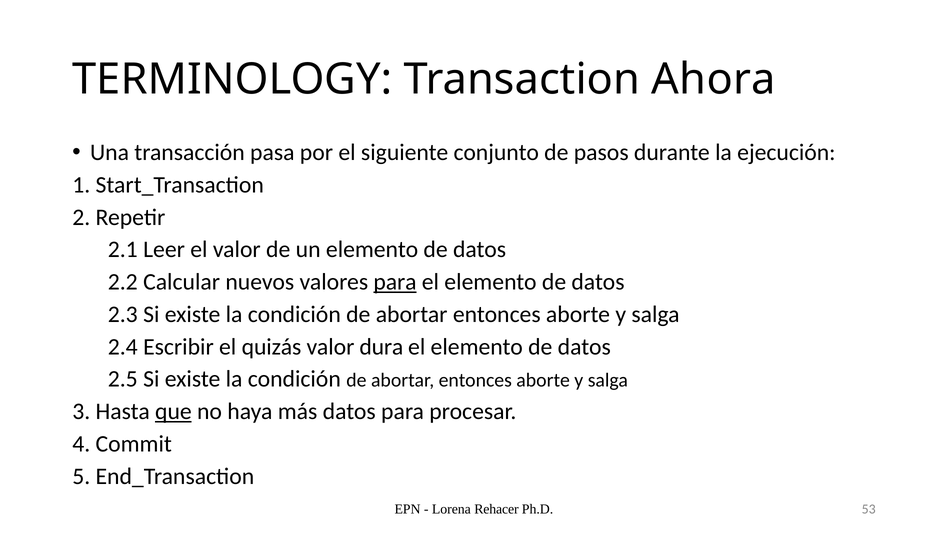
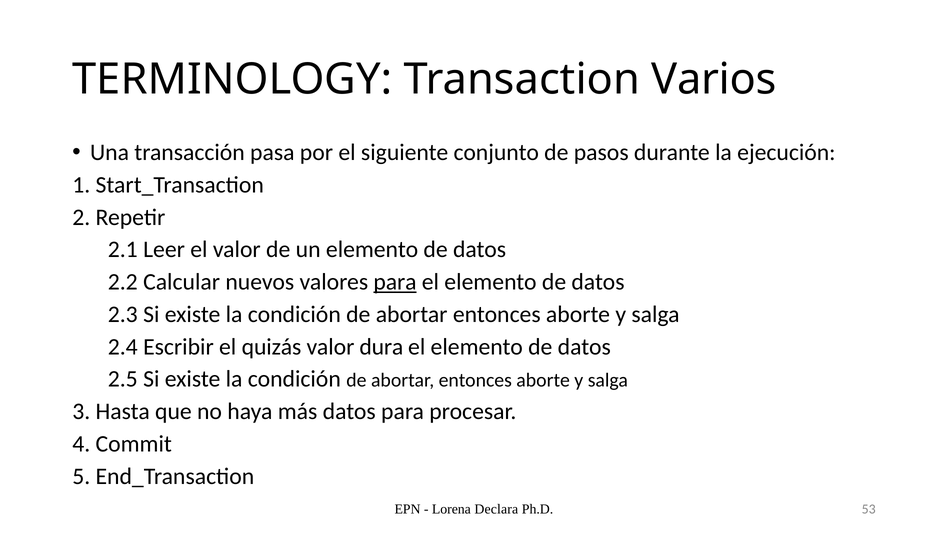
Ahora: Ahora -> Varios
que underline: present -> none
Rehacer: Rehacer -> Declara
